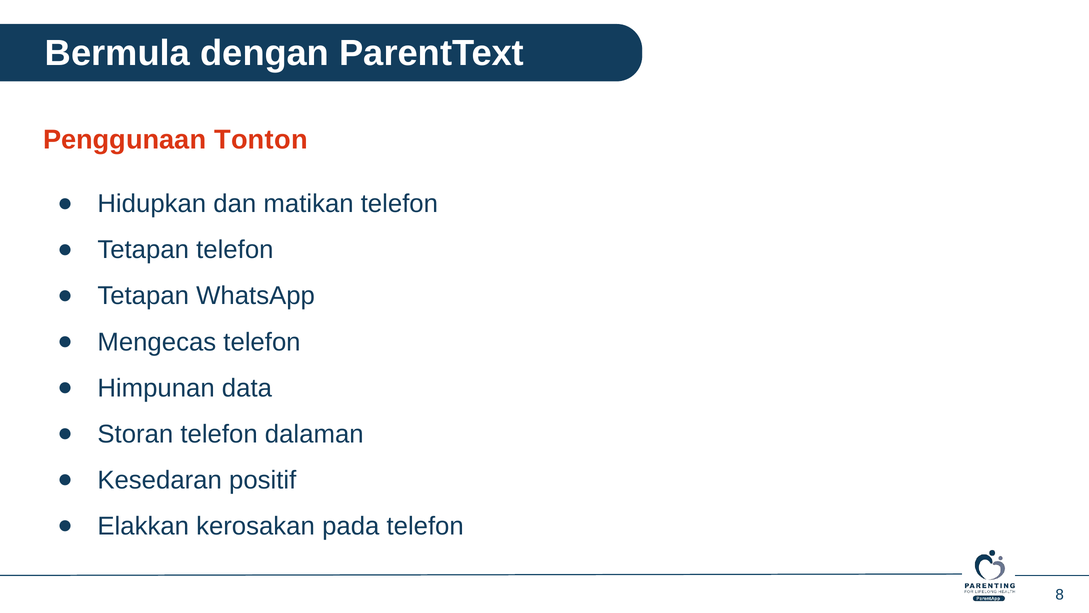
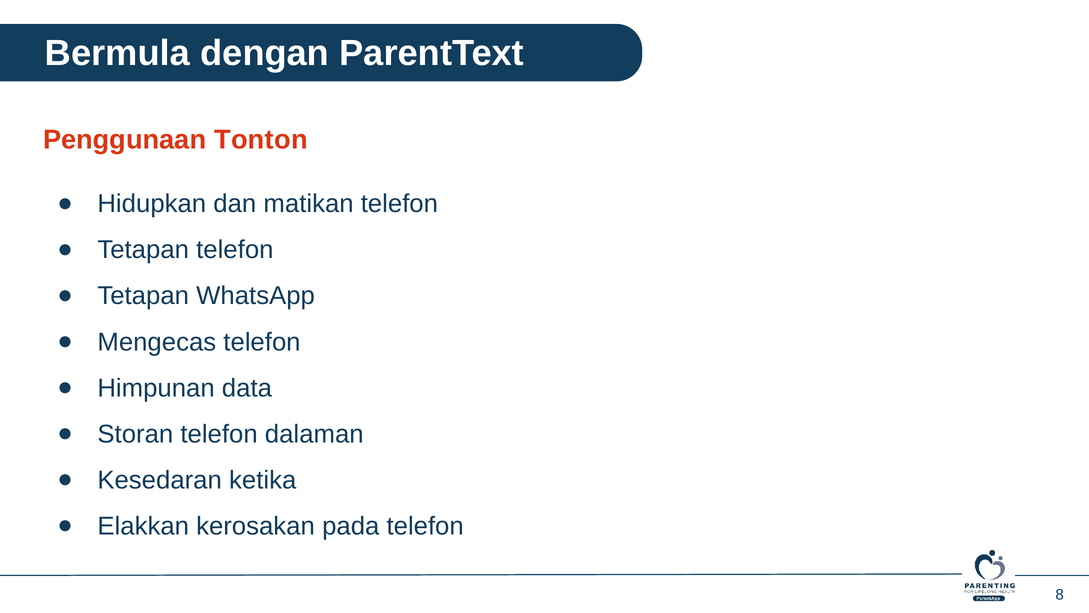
positif: positif -> ketika
